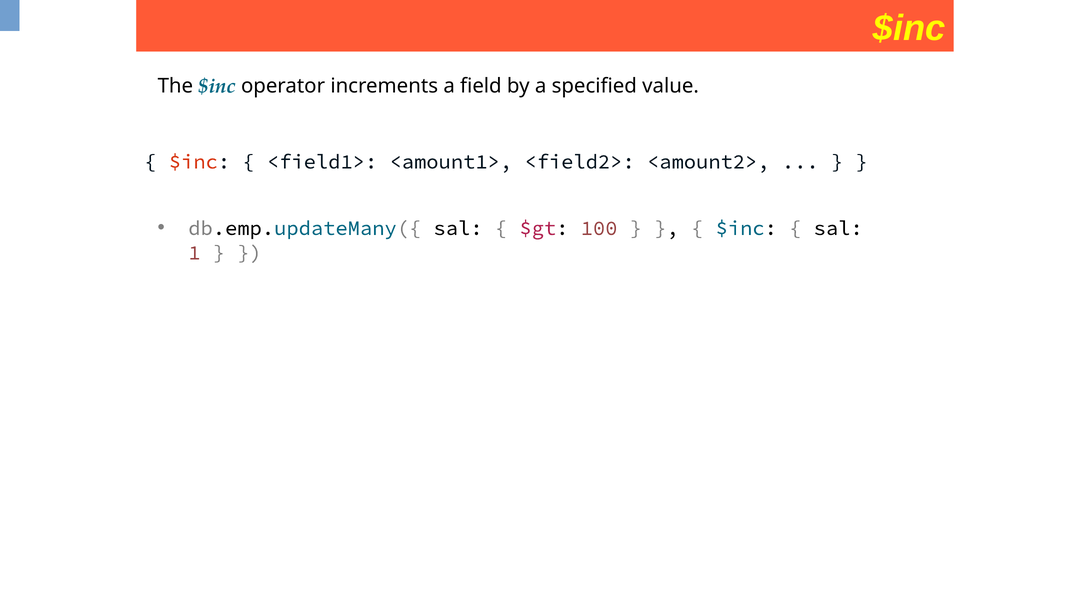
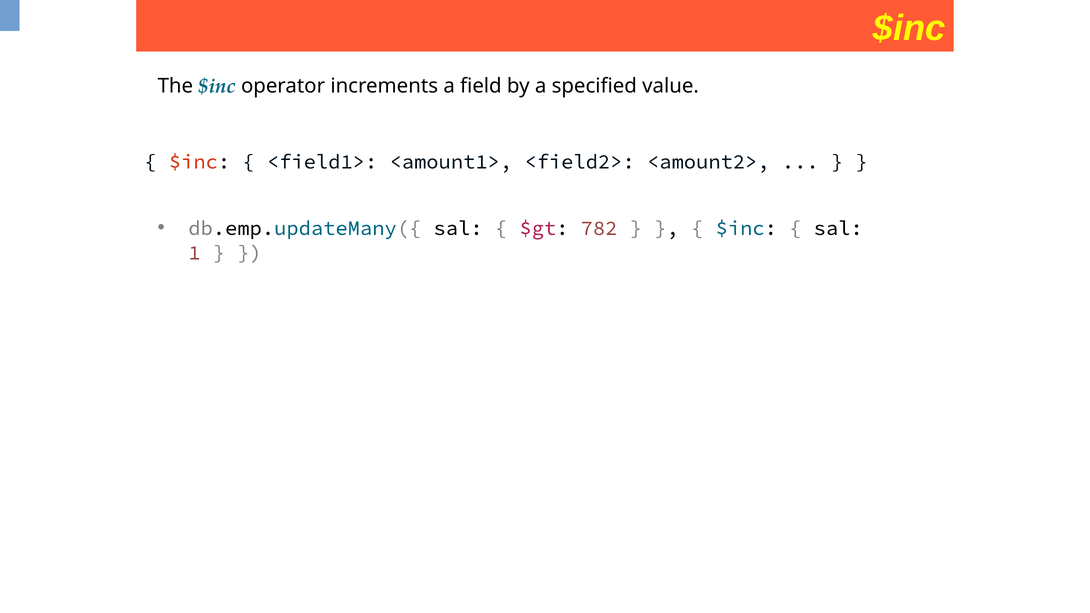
100: 100 -> 782
